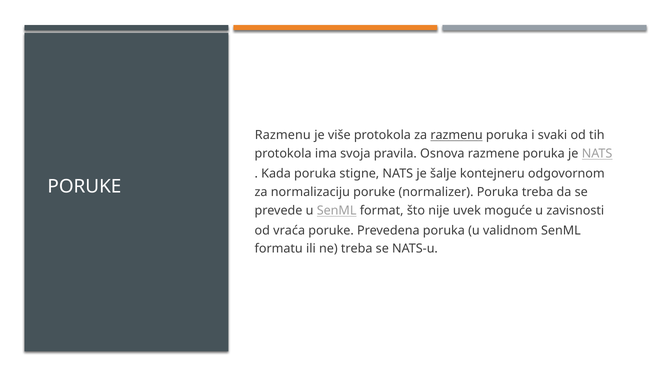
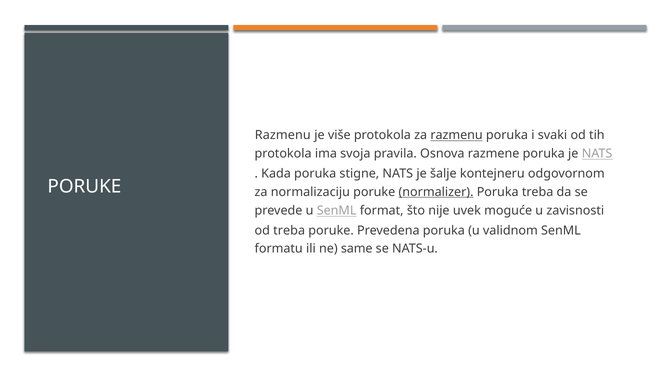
normalizer underline: none -> present
od vraća: vraća -> treba
ne treba: treba -> same
